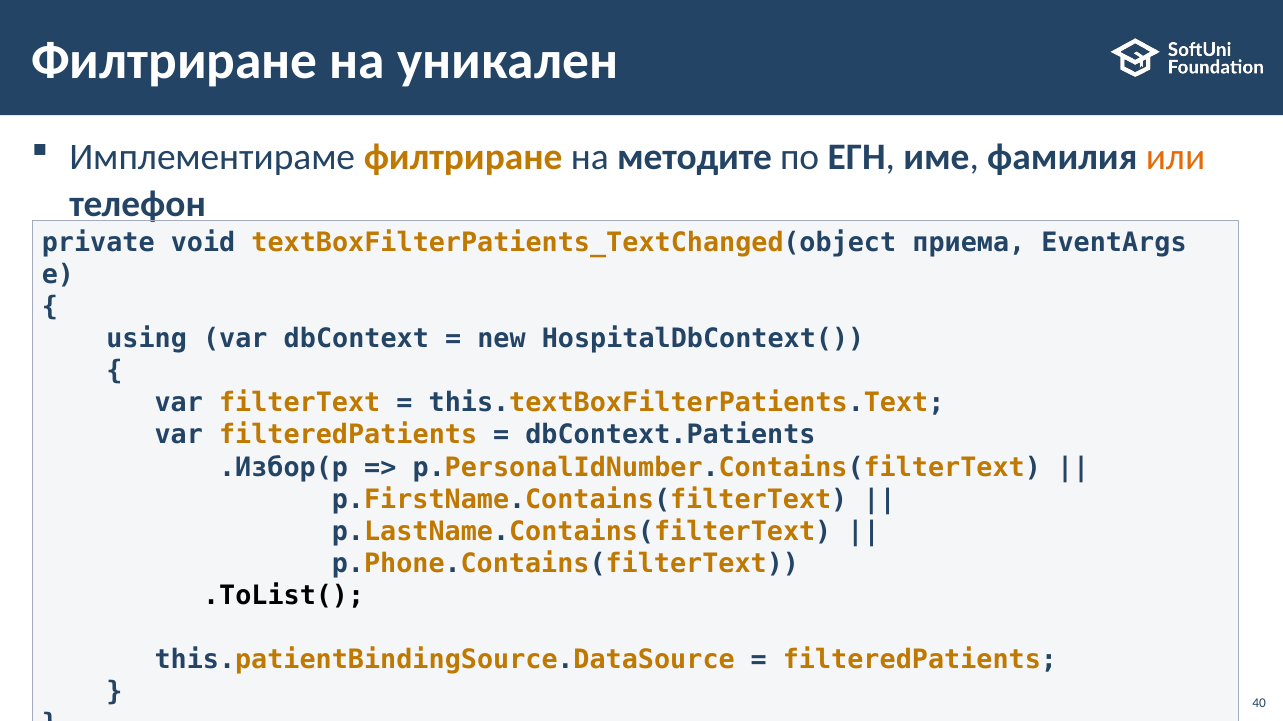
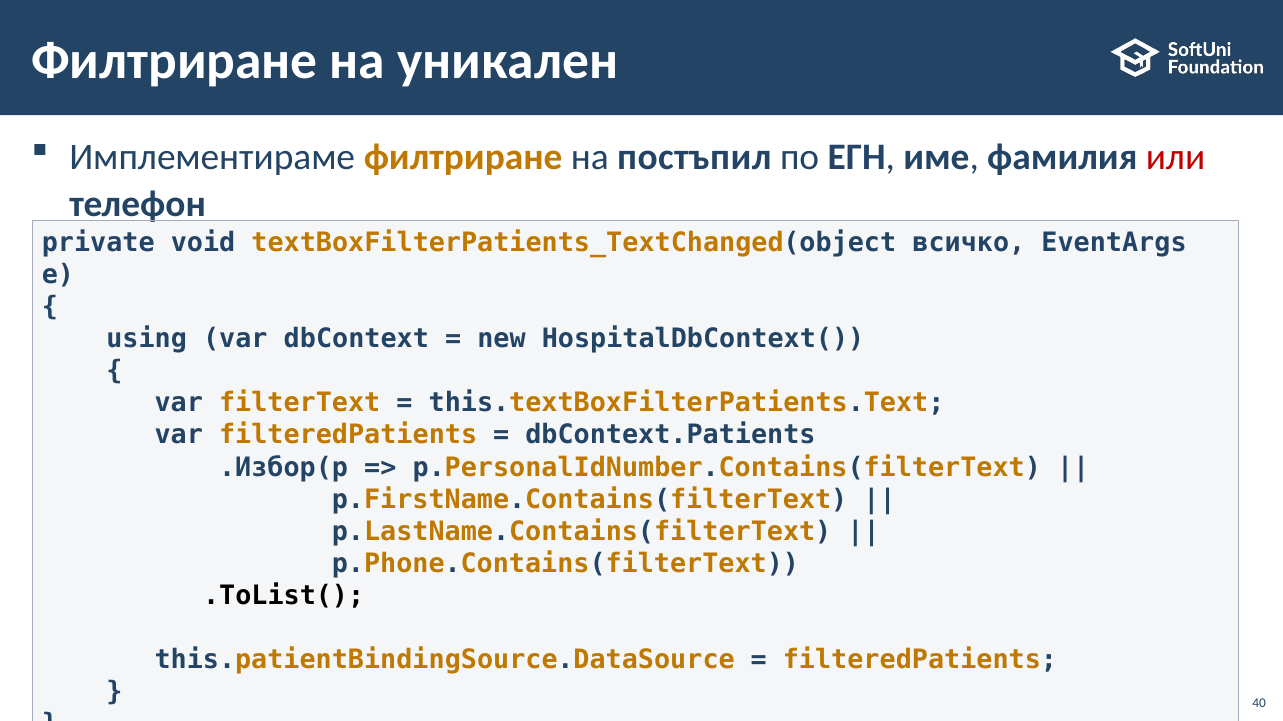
методите: методите -> постъпил
или colour: orange -> red
приема: приема -> всичко
